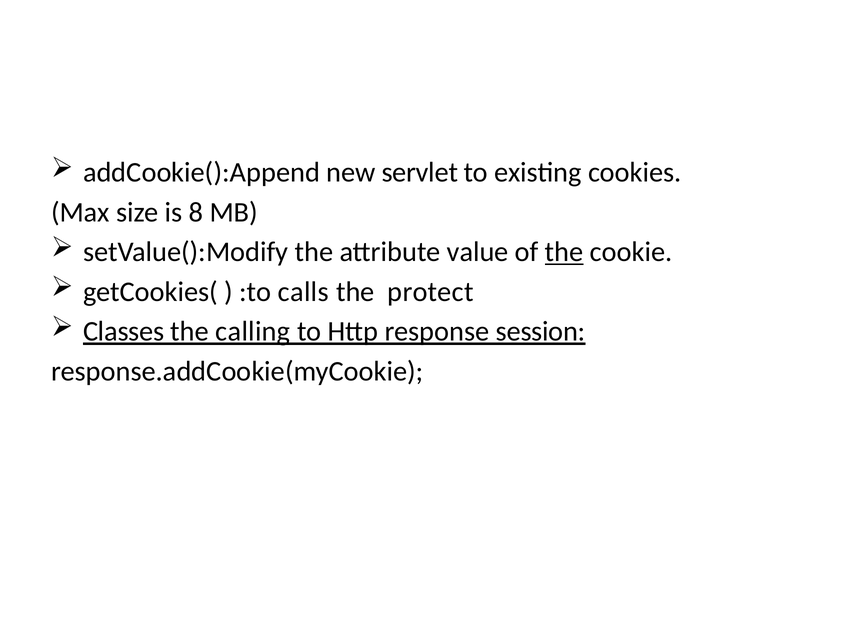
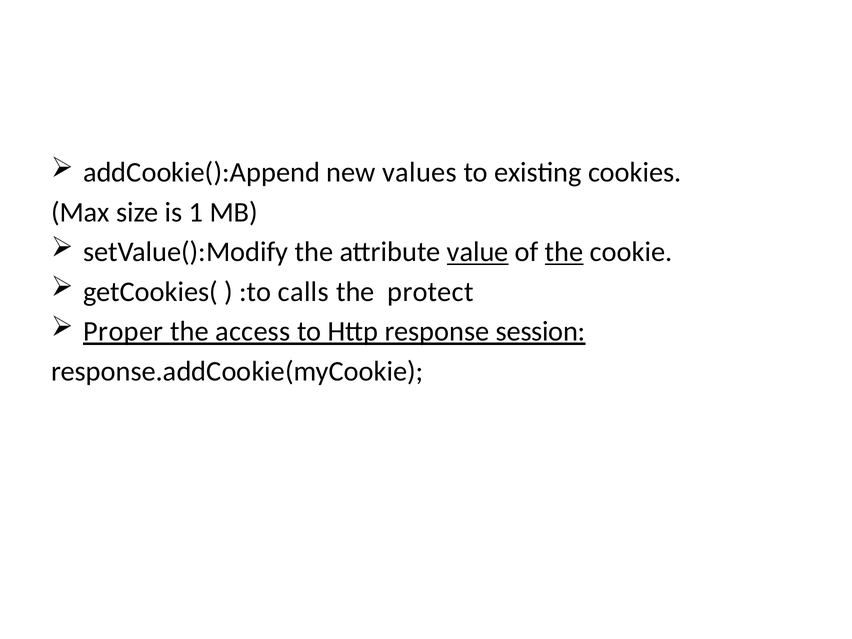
servlet: servlet -> values
8: 8 -> 1
value underline: none -> present
Classes: Classes -> Proper
calling: calling -> access
